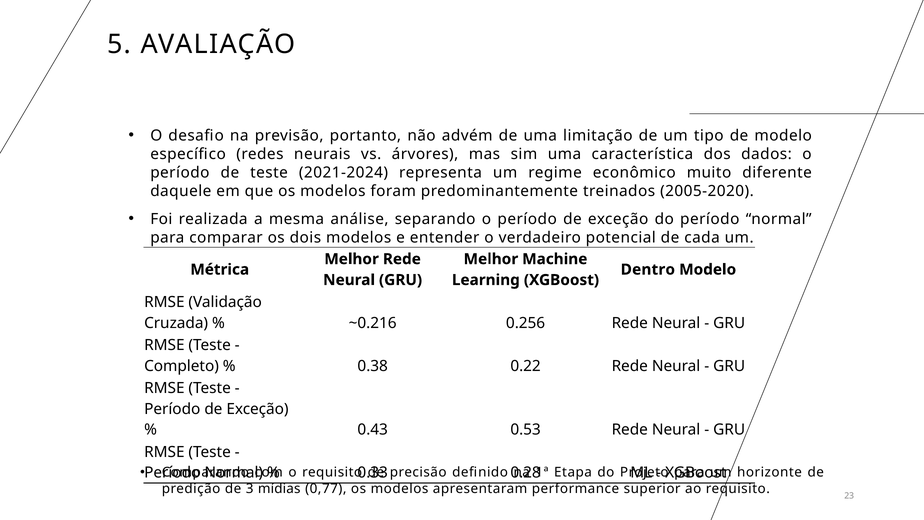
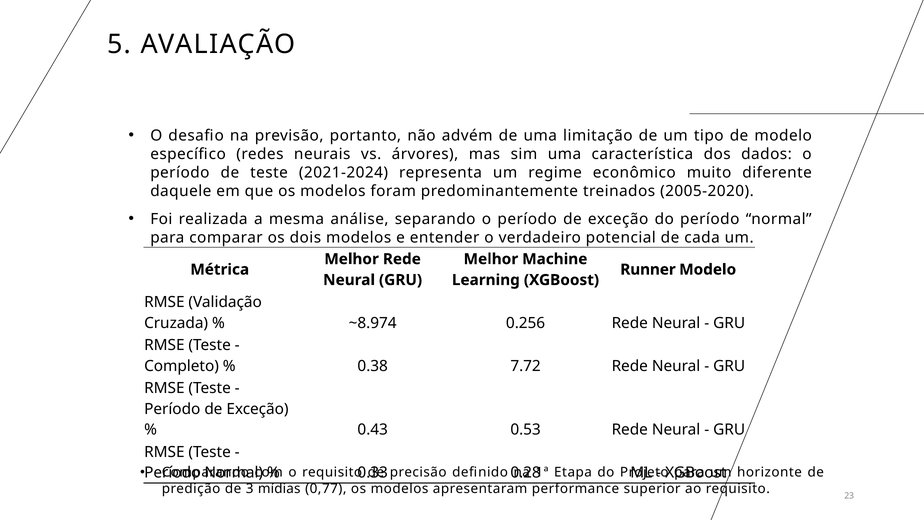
Dentro: Dentro -> Runner
~0.216: ~0.216 -> ~8.974
0.22: 0.22 -> 7.72
